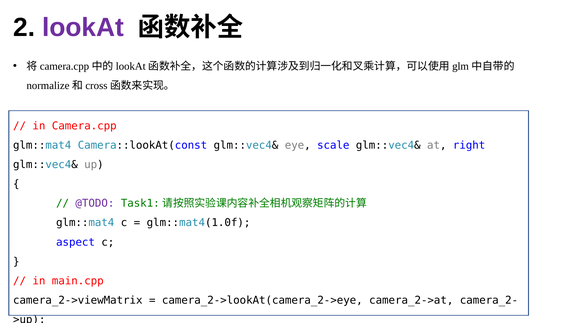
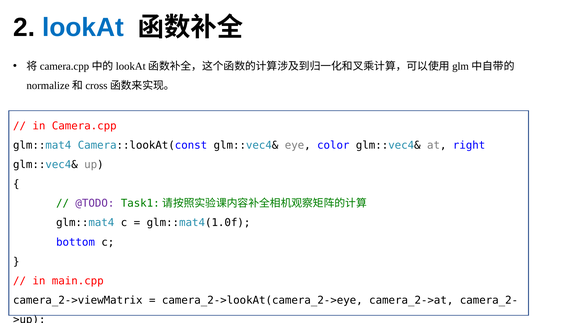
lookAt colour: purple -> blue
scale: scale -> color
aspect: aspect -> bottom
